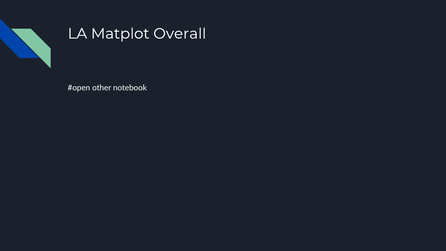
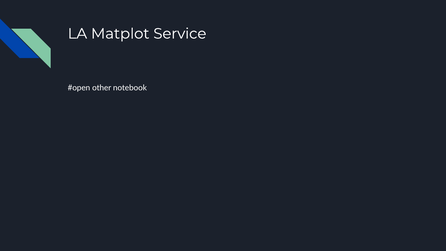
Overall: Overall -> Service
